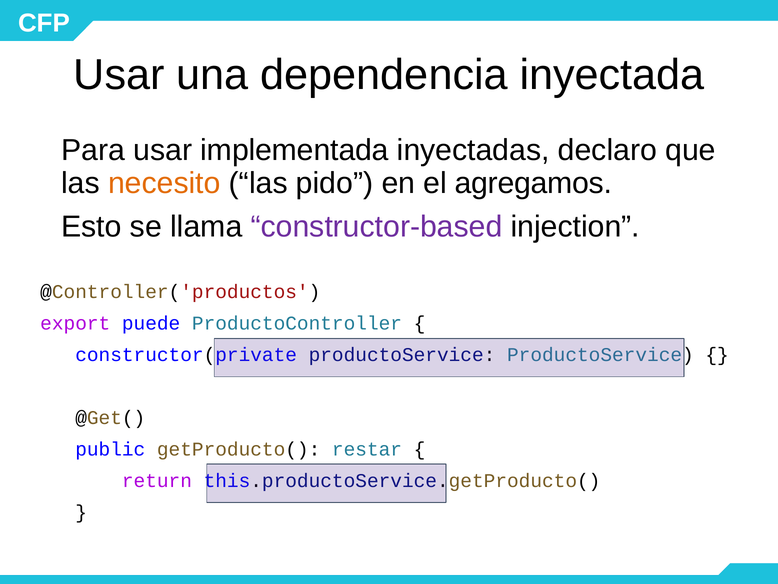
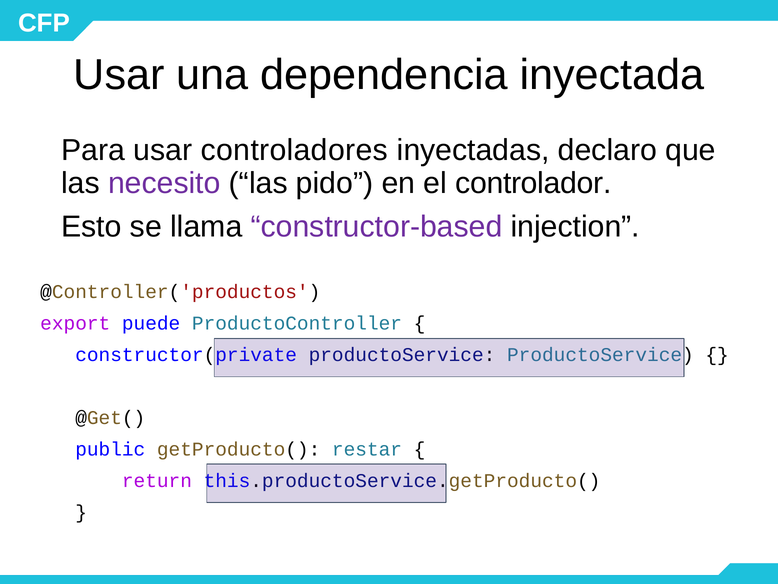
implementada: implementada -> controladores
necesito colour: orange -> purple
agregamos: agregamos -> controlador
